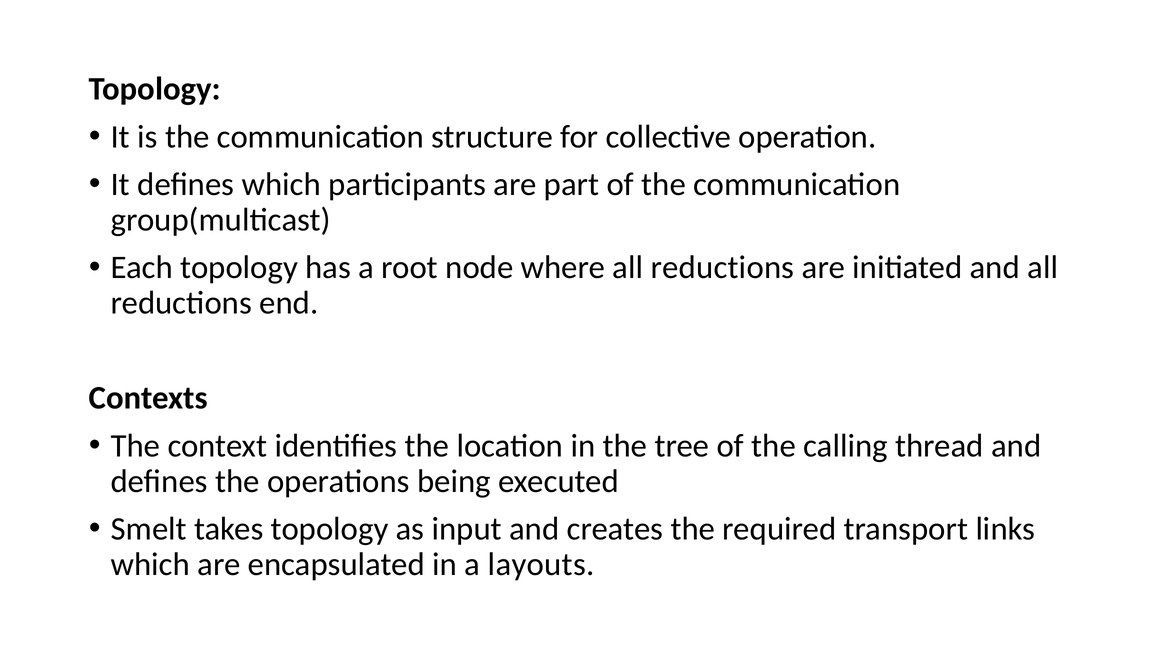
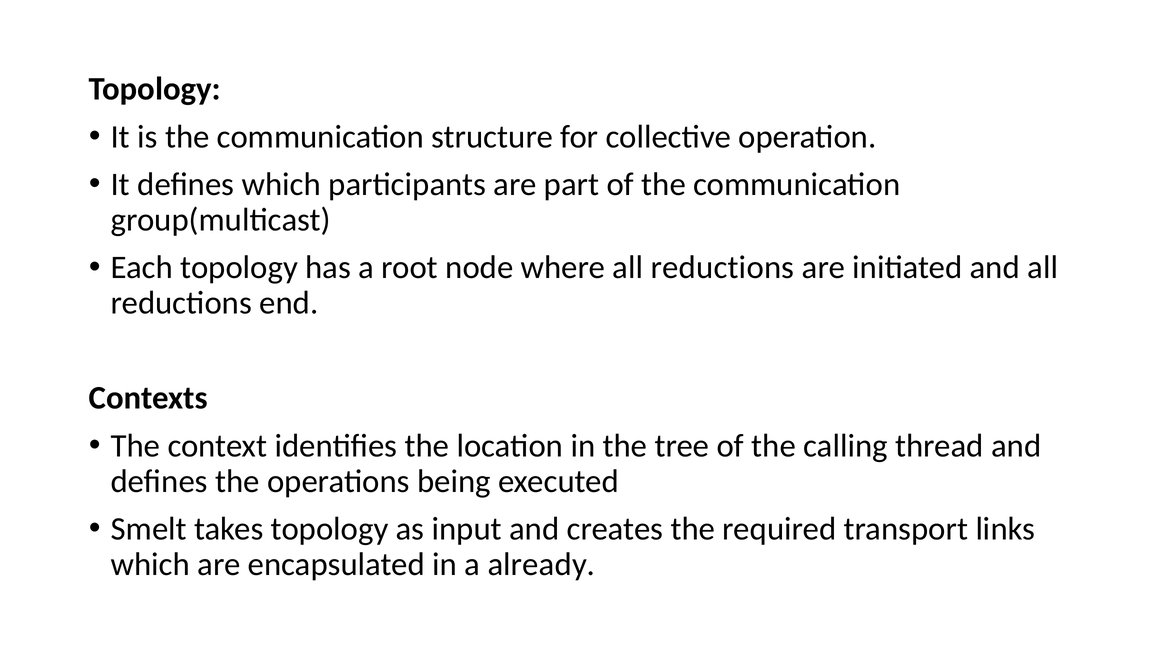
layouts: layouts -> already
